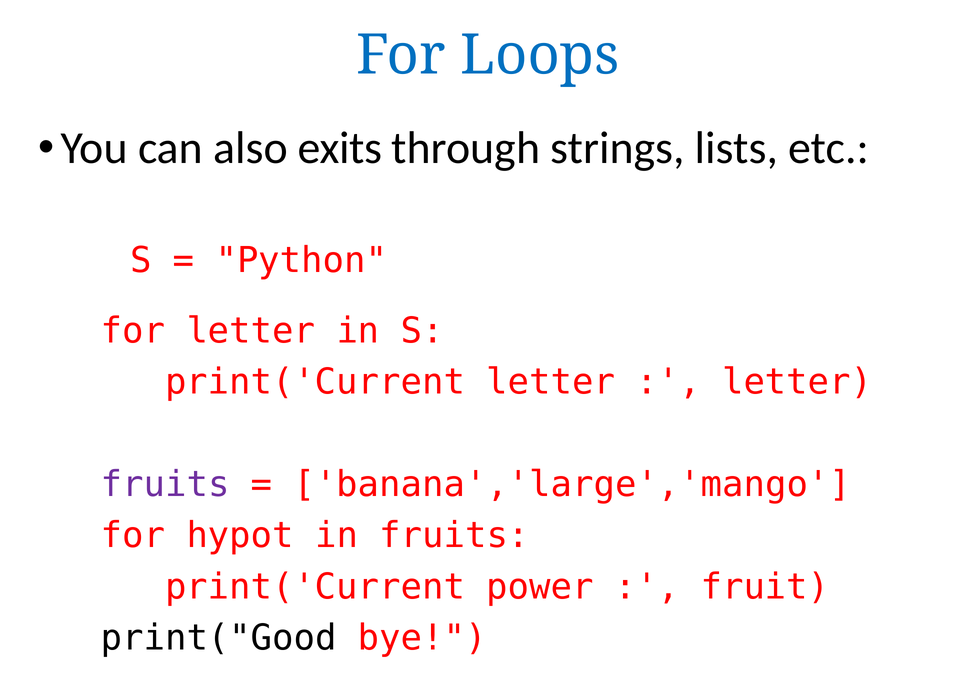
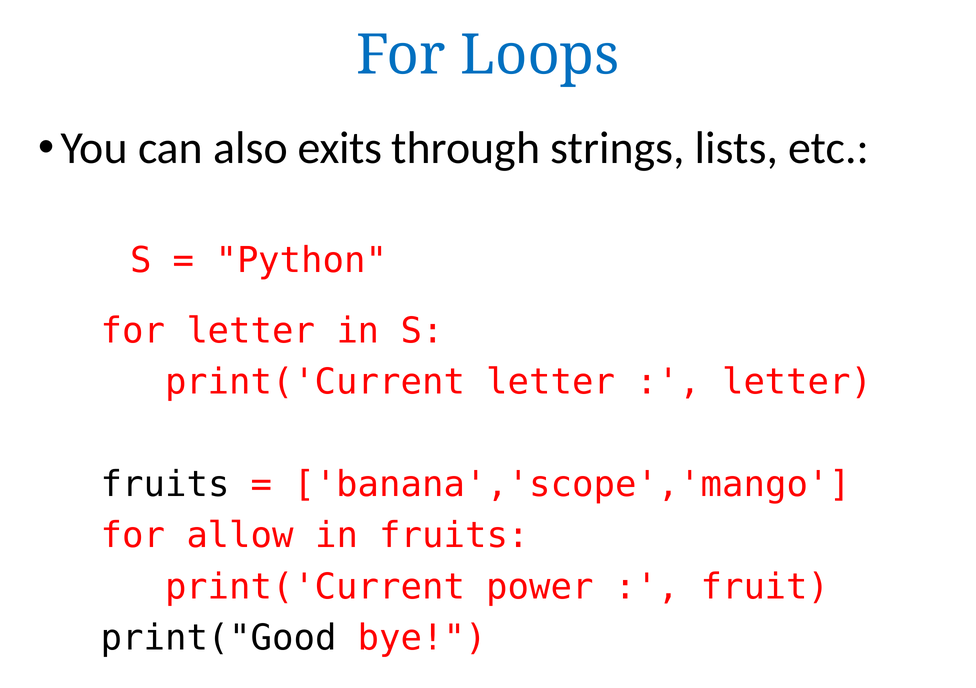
fruits at (165, 484) colour: purple -> black
banana','large','mango: banana','large','mango -> banana','scope','mango
hypot: hypot -> allow
